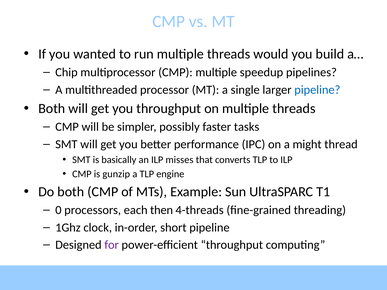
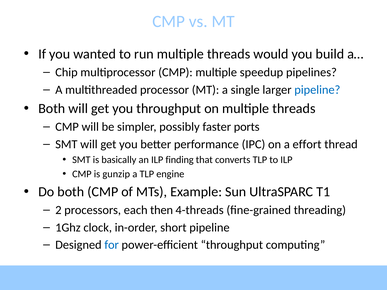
tasks: tasks -> ports
might: might -> effort
misses: misses -> finding
0: 0 -> 2
for colour: purple -> blue
